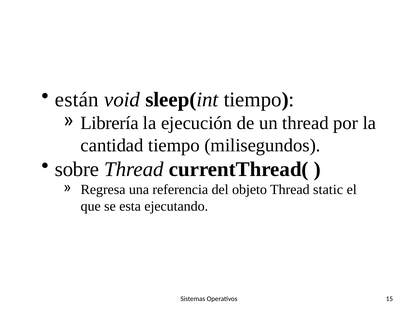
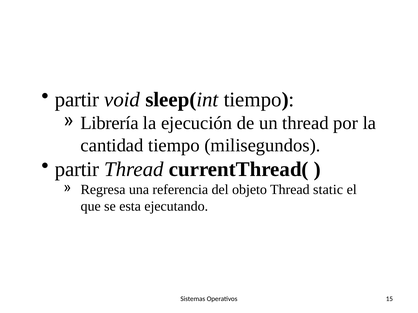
están at (77, 100): están -> partir
sobre at (77, 169): sobre -> partir
